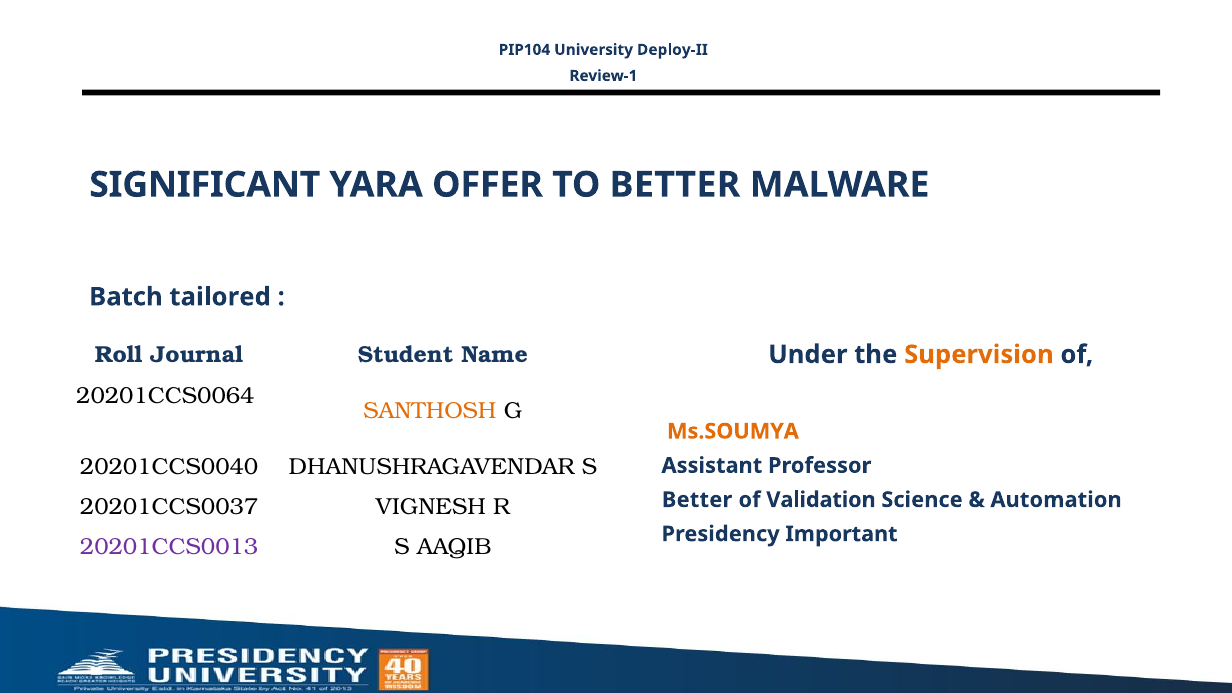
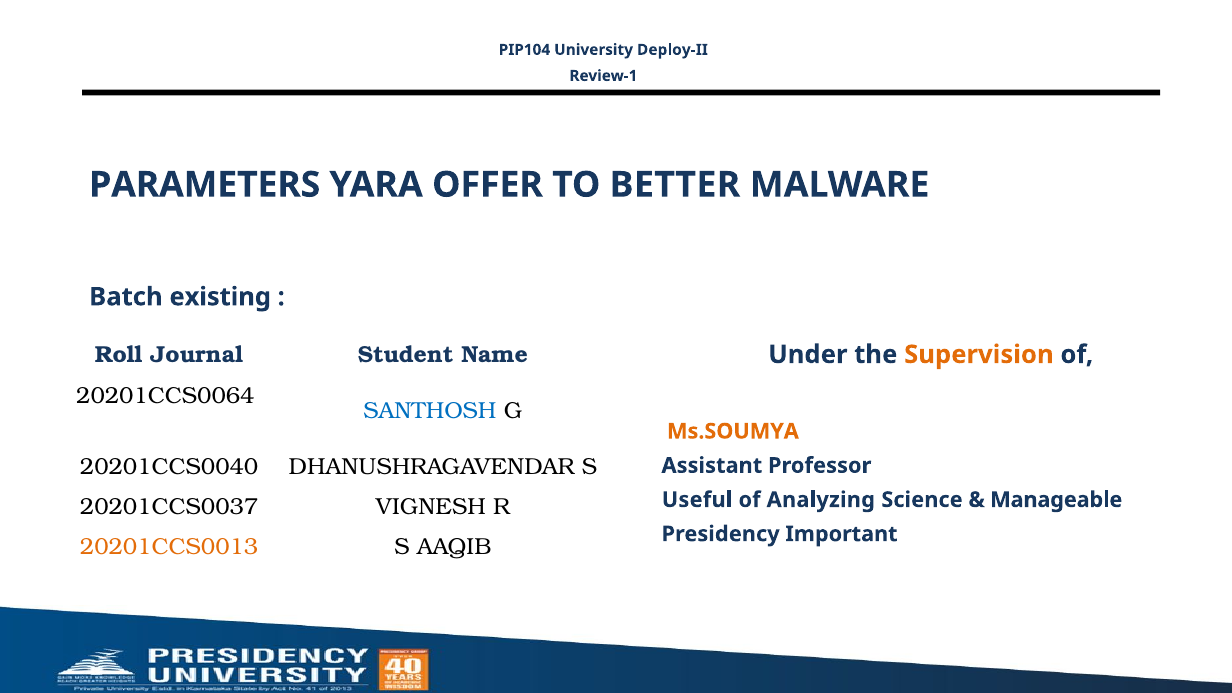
SIGNIFICANT: SIGNIFICANT -> PARAMETERS
tailored: tailored -> existing
SANTHOSH colour: orange -> blue
Better at (697, 500): Better -> Useful
Validation: Validation -> Analyzing
Automation: Automation -> Manageable
20201CCS0013 colour: purple -> orange
